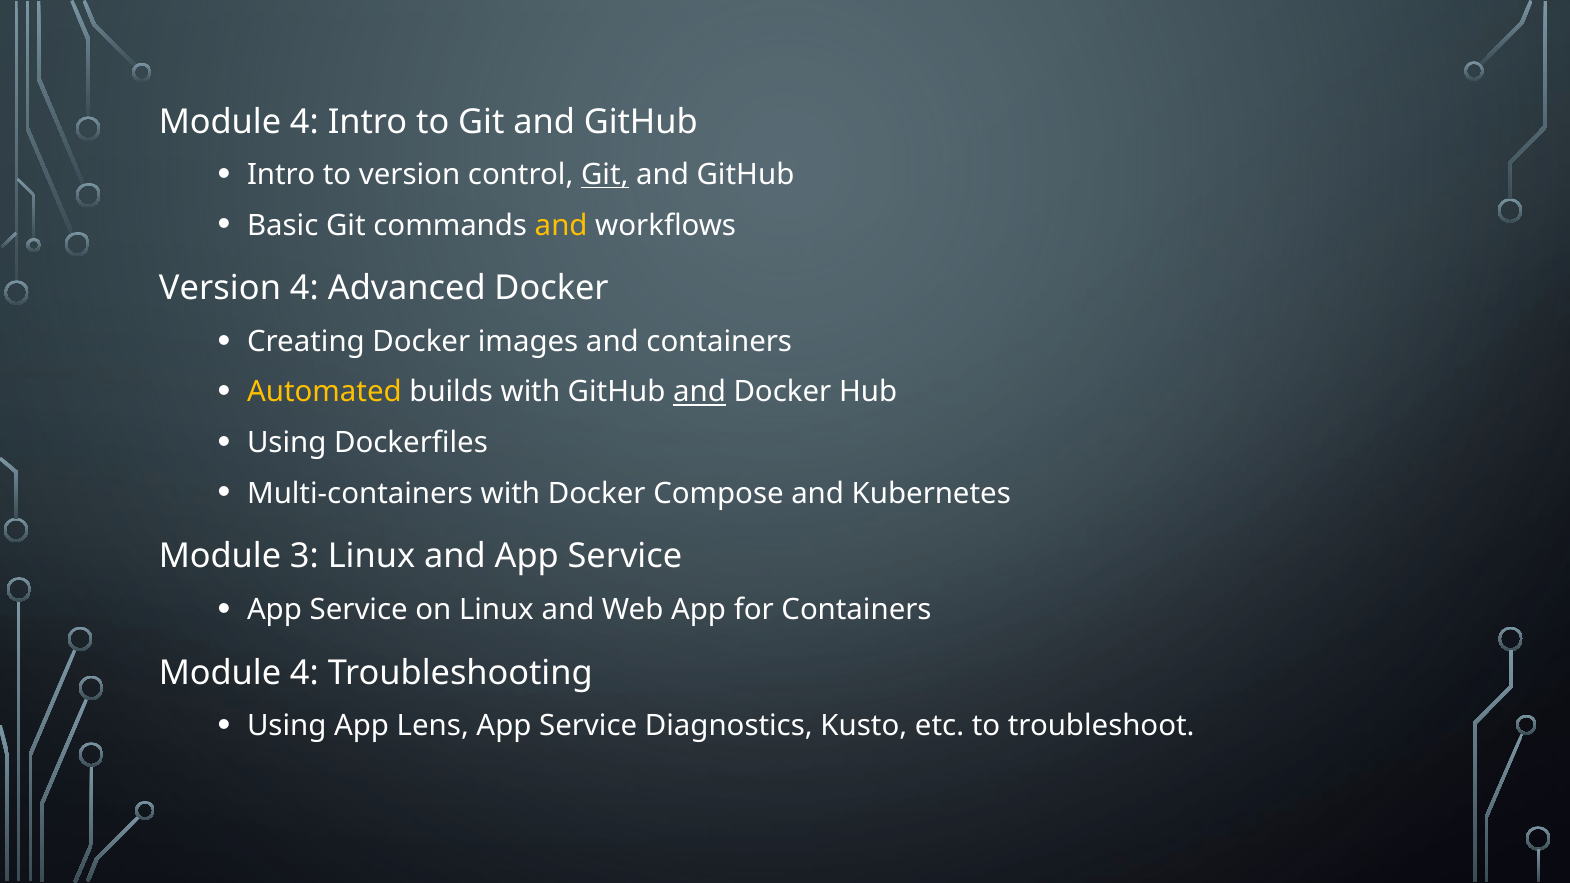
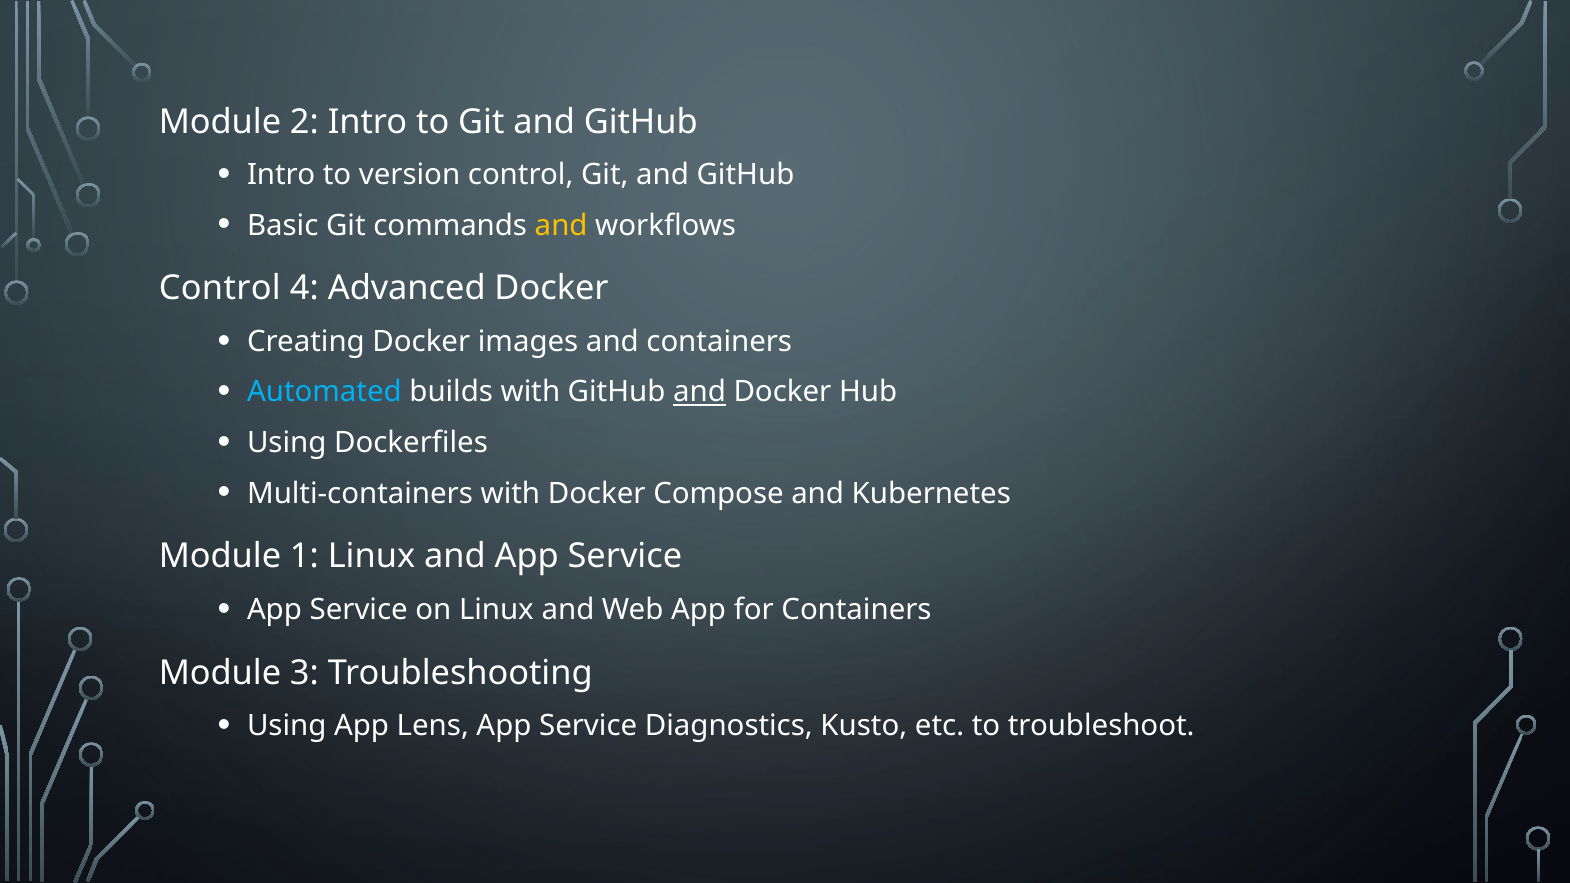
4 at (304, 122): 4 -> 2
Git at (605, 175) underline: present -> none
Version at (220, 289): Version -> Control
Automated colour: yellow -> light blue
3: 3 -> 1
4 at (304, 673): 4 -> 3
